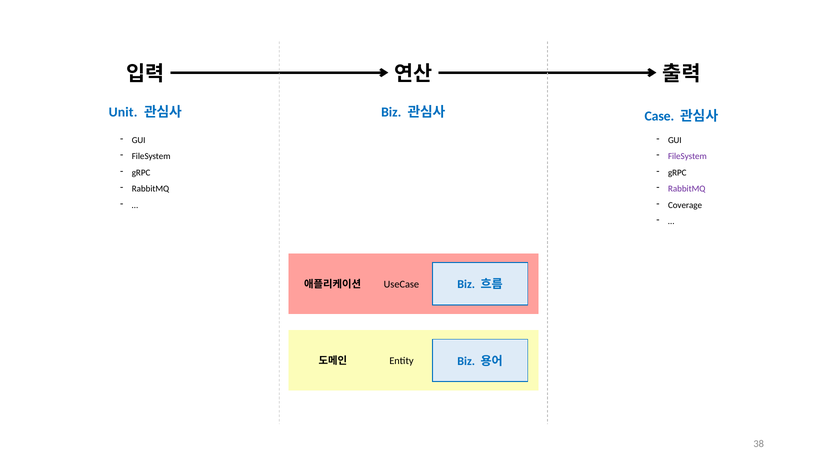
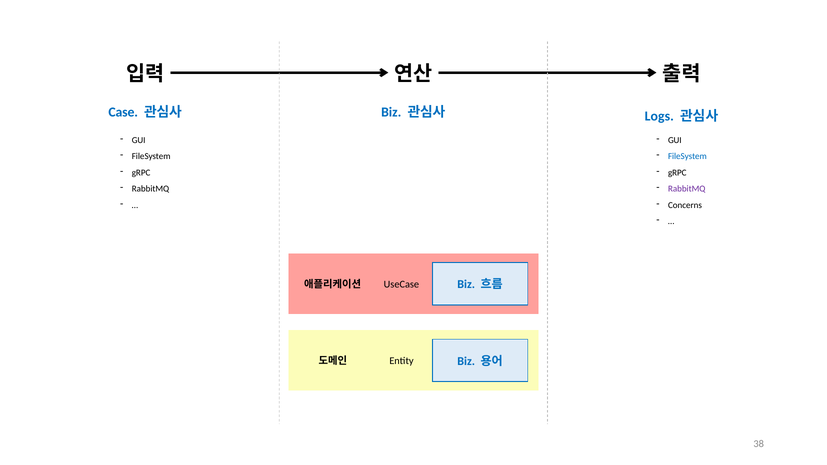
Unit: Unit -> Case
Case: Case -> Logs
FileSystem at (687, 156) colour: purple -> blue
Coverage: Coverage -> Concerns
